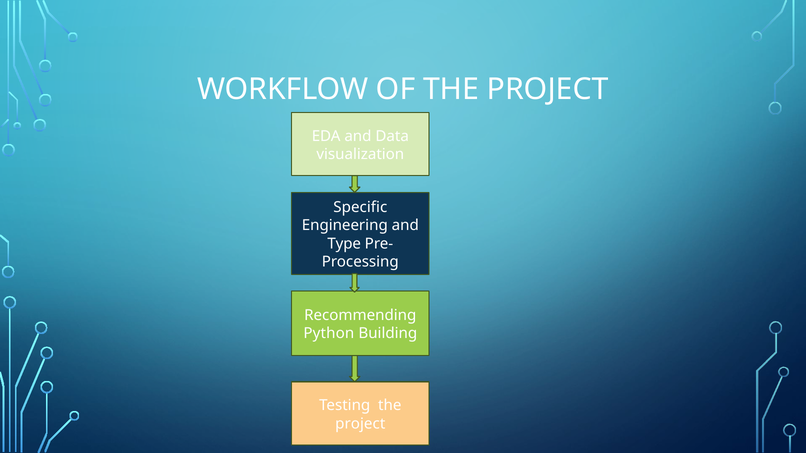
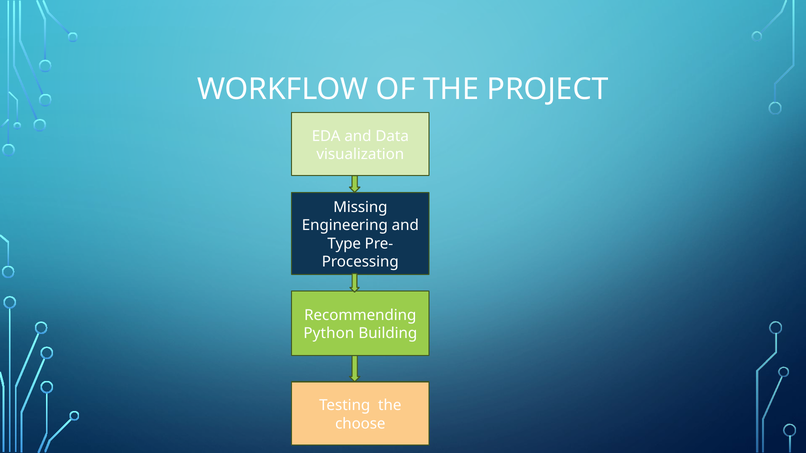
Specific: Specific -> Missing
project at (360, 424): project -> choose
